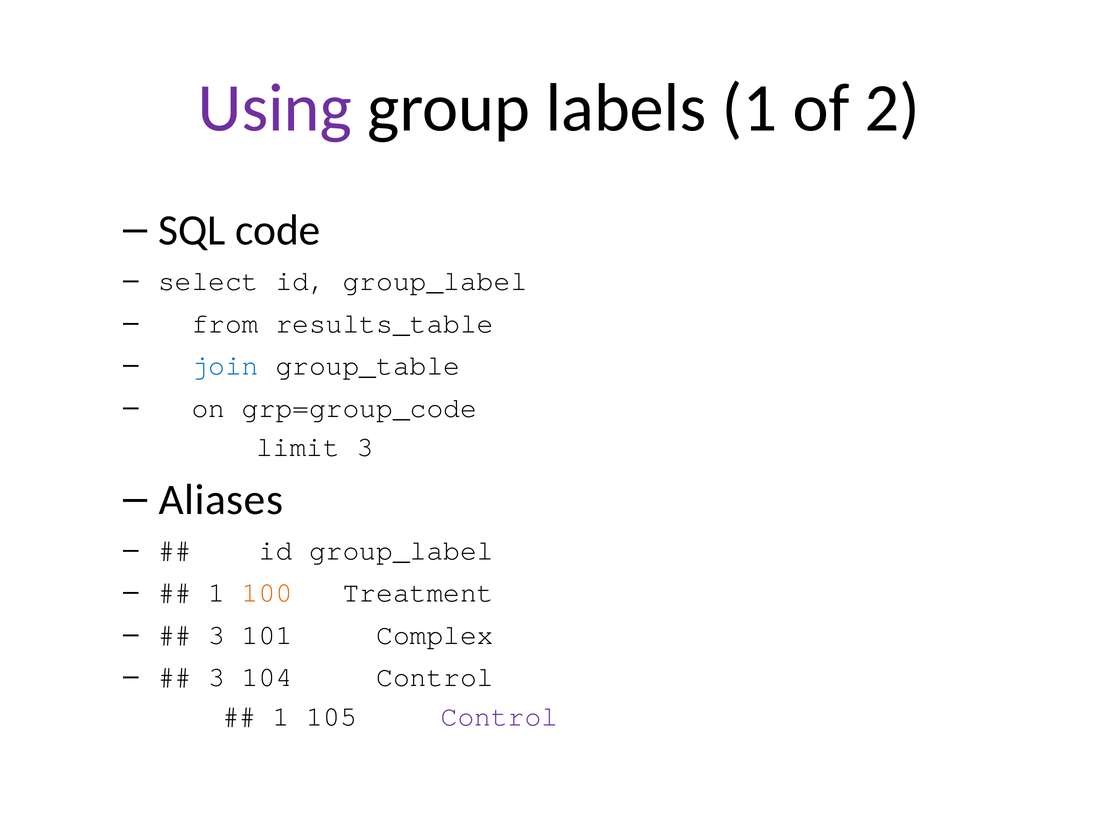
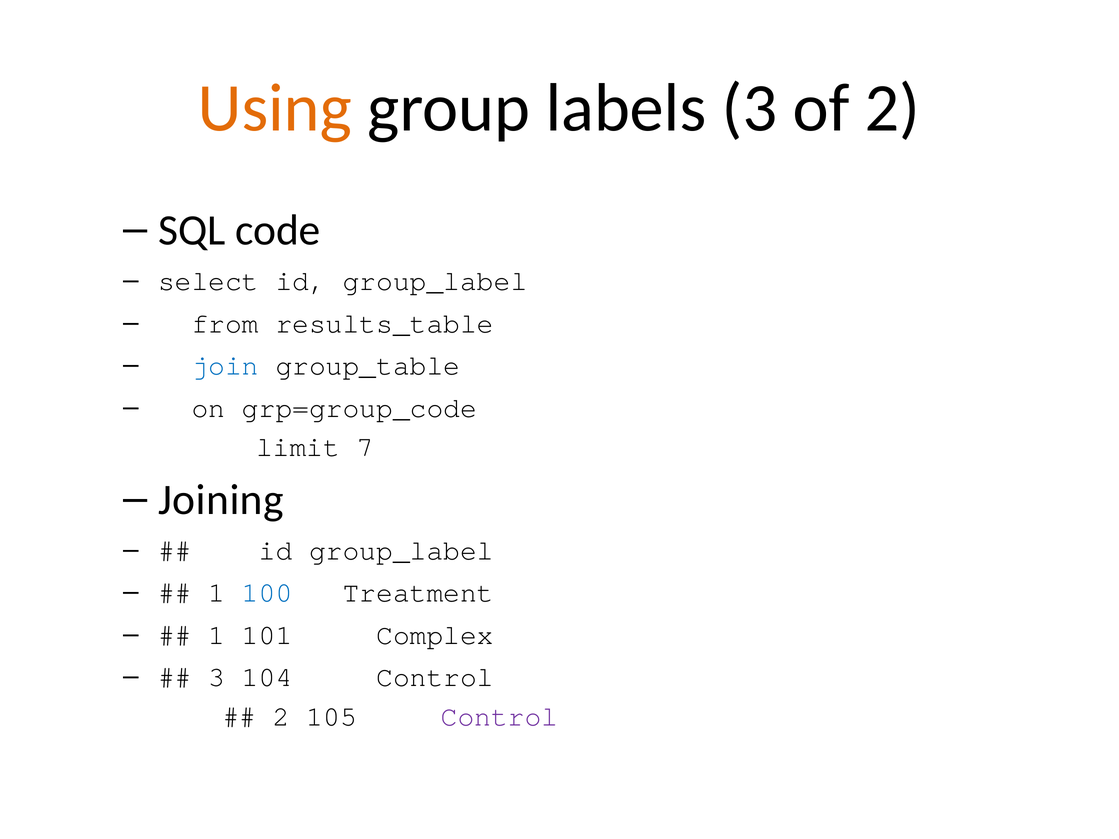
Using colour: purple -> orange
labels 1: 1 -> 3
limit 3: 3 -> 7
Aliases: Aliases -> Joining
100 colour: orange -> blue
3 at (217, 635): 3 -> 1
1 at (281, 716): 1 -> 2
